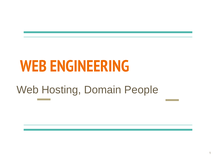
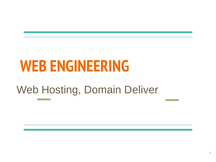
People: People -> Deliver
